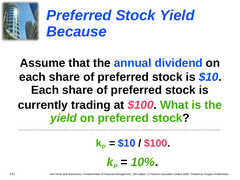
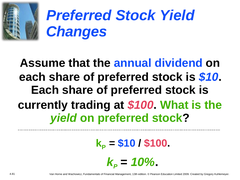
Because: Because -> Changes
